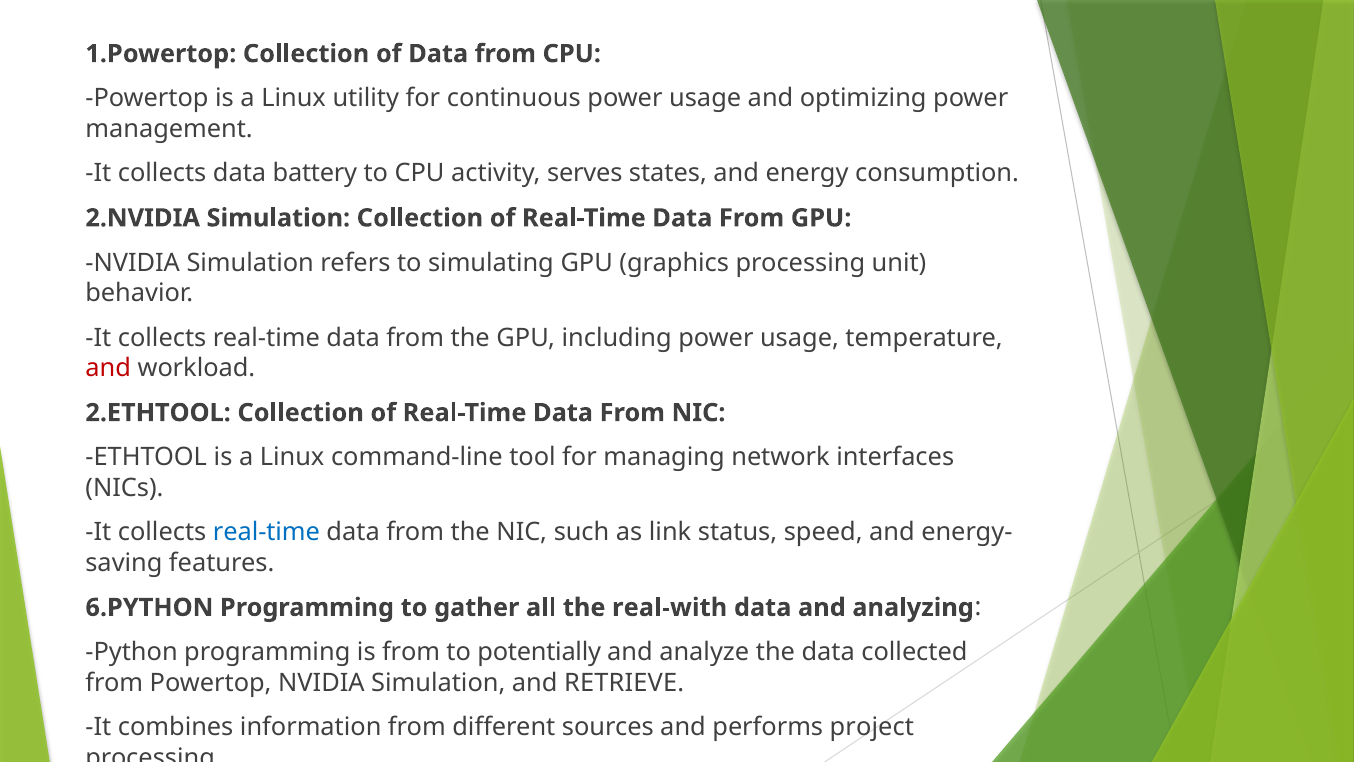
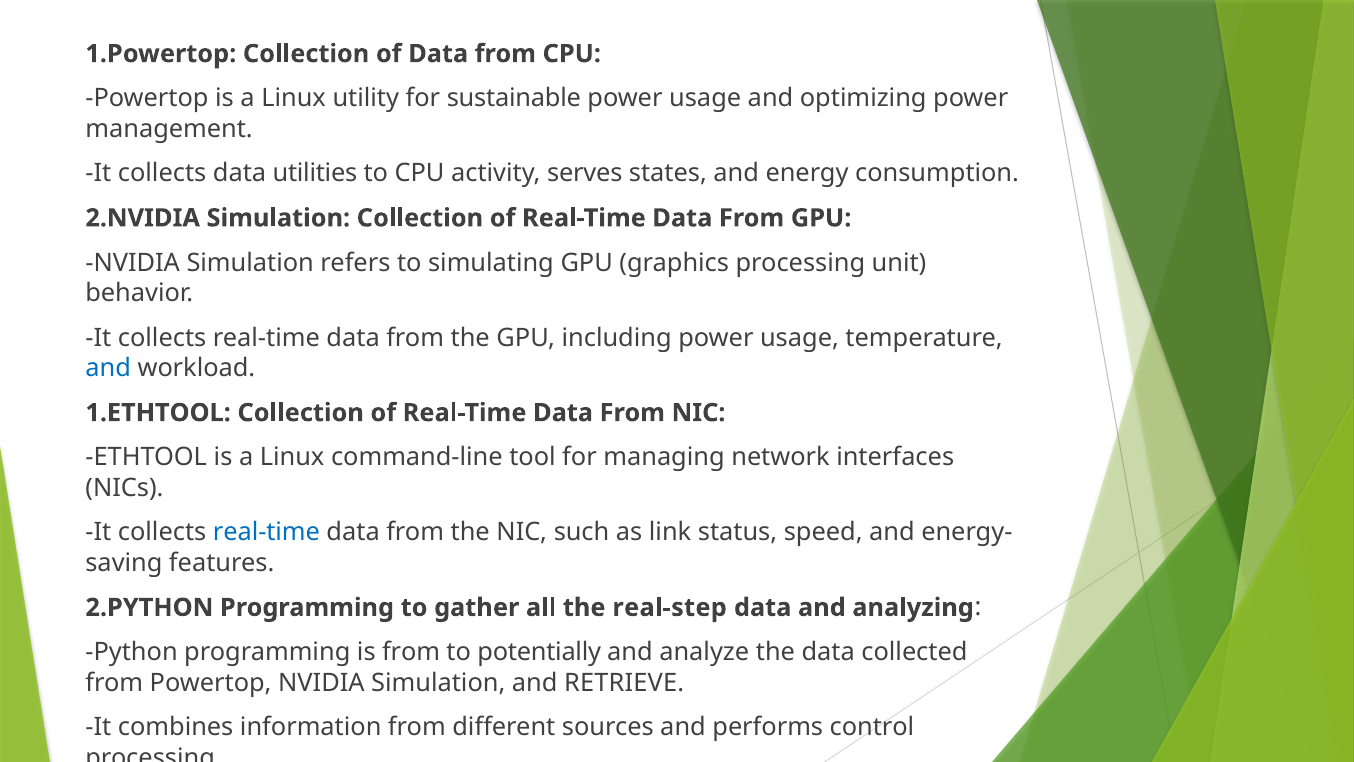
continuous: continuous -> sustainable
battery: battery -> utilities
and at (108, 368) colour: red -> blue
2.ETHTOOL: 2.ETHTOOL -> 1.ETHTOOL
6.PYTHON: 6.PYTHON -> 2.PYTHON
real-with: real-with -> real-step
project: project -> control
